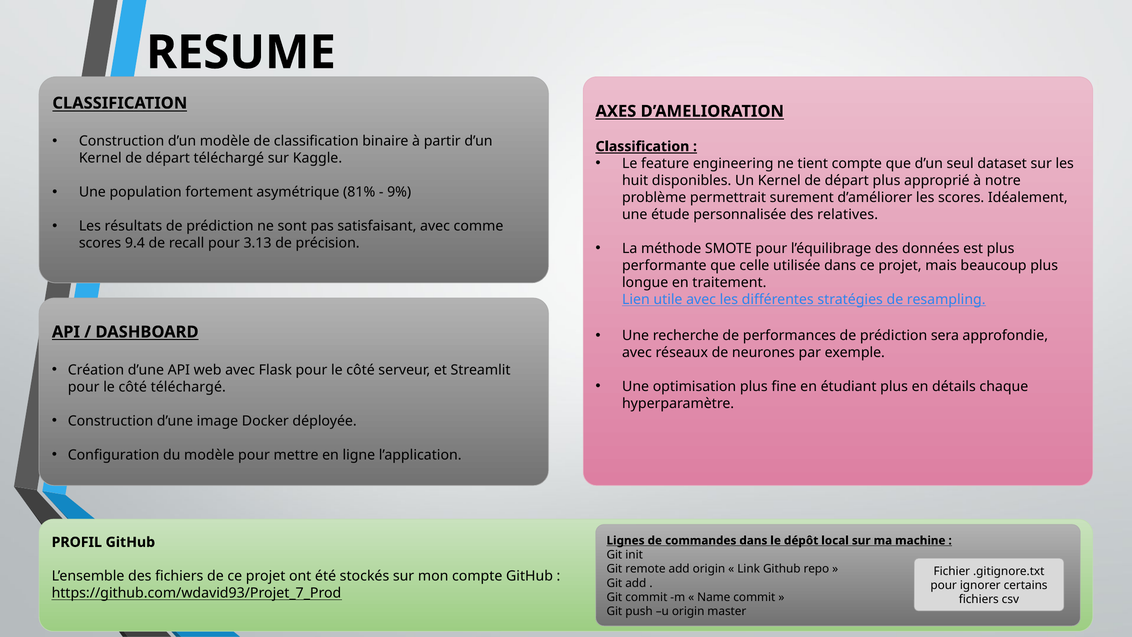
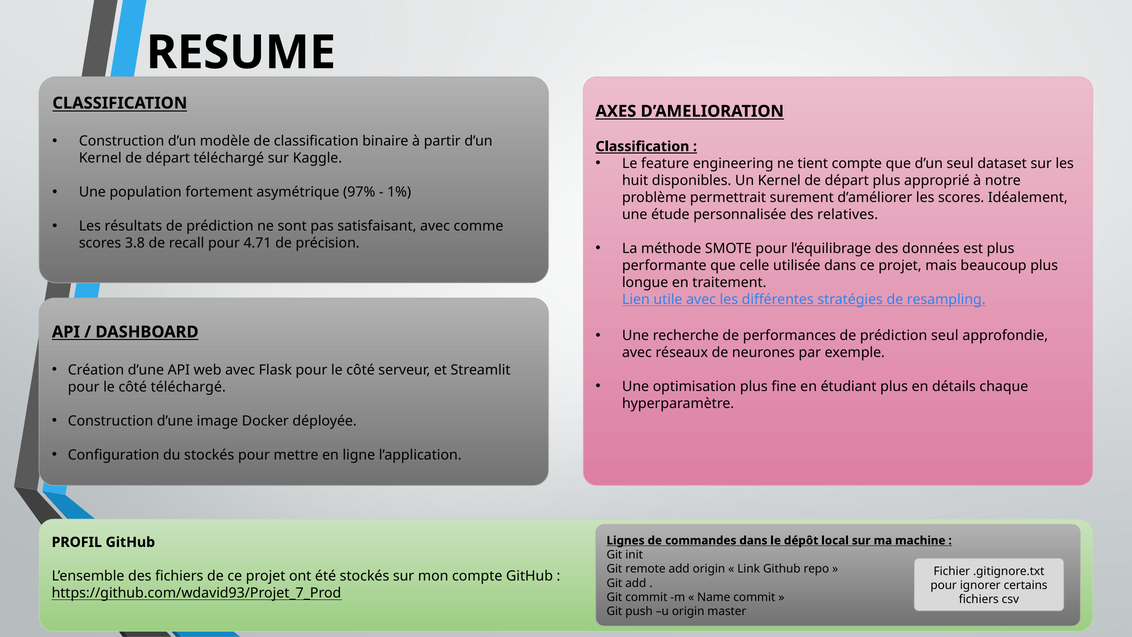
81%: 81% -> 97%
9%: 9% -> 1%
9.4: 9.4 -> 3.8
3.13: 3.13 -> 4.71
prédiction sera: sera -> seul
du modèle: modèle -> stockés
